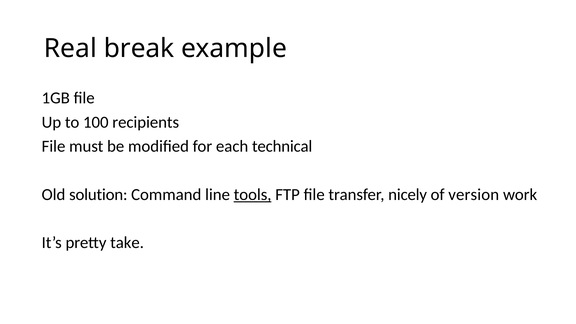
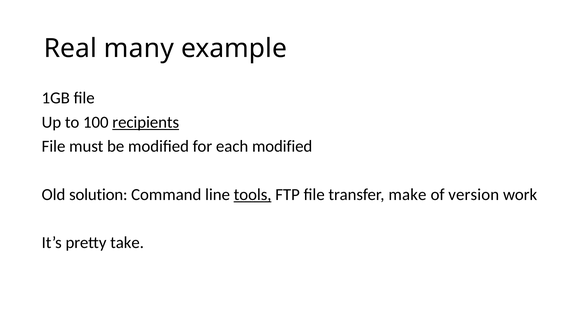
break: break -> many
recipients underline: none -> present
each technical: technical -> modified
nicely: nicely -> make
